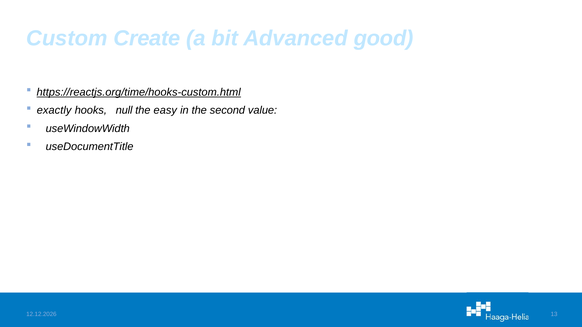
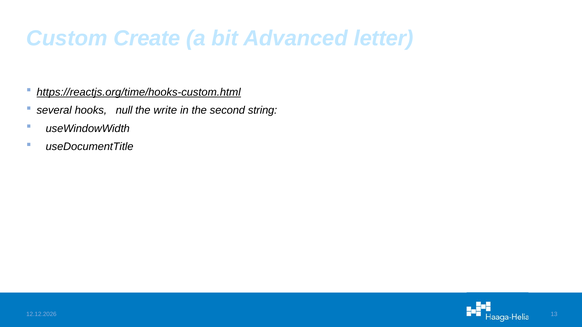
good: good -> letter
exactly: exactly -> several
easy: easy -> write
value: value -> string
